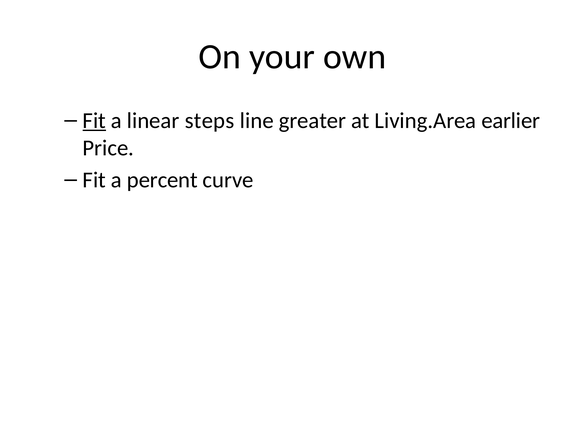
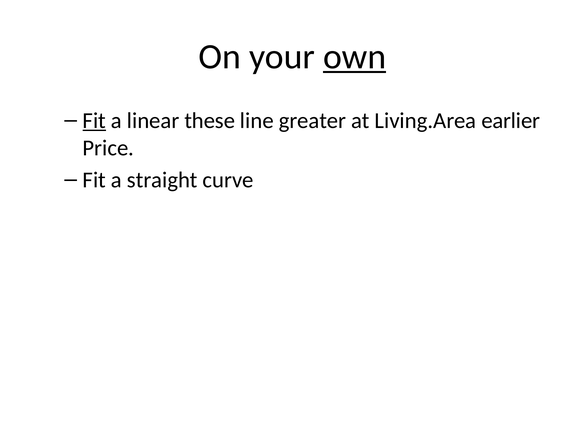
own underline: none -> present
steps: steps -> these
percent: percent -> straight
